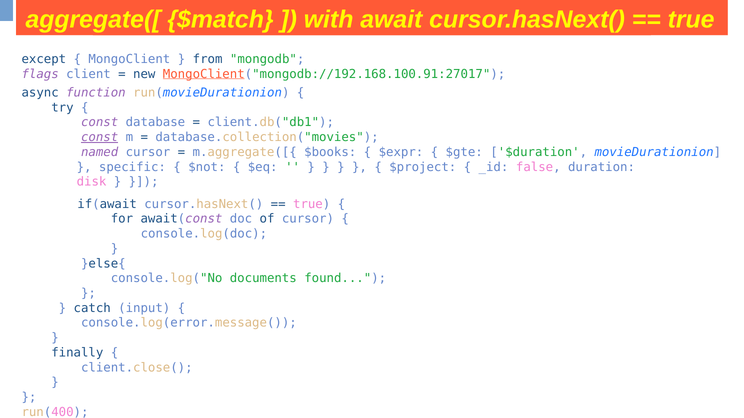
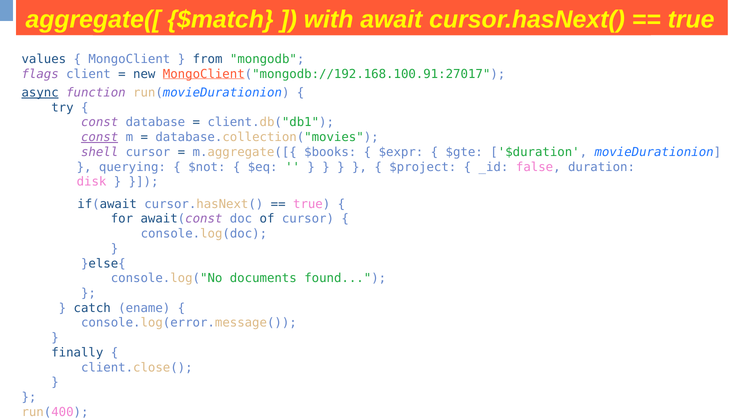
except: except -> values
async underline: none -> present
named: named -> shell
specific: specific -> querying
input: input -> ename
